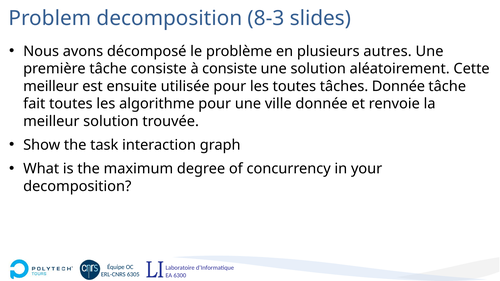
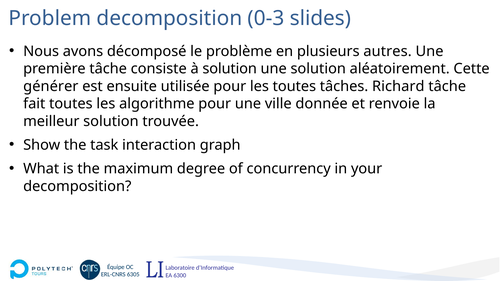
8-3: 8-3 -> 0-3
à consiste: consiste -> solution
meilleur at (51, 86): meilleur -> générer
tâches Donnée: Donnée -> Richard
